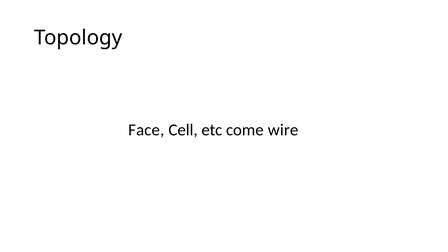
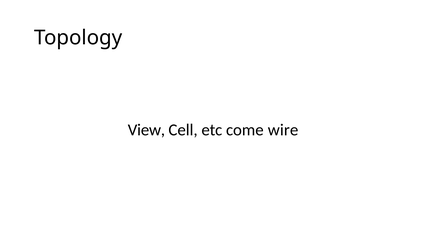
Face: Face -> View
